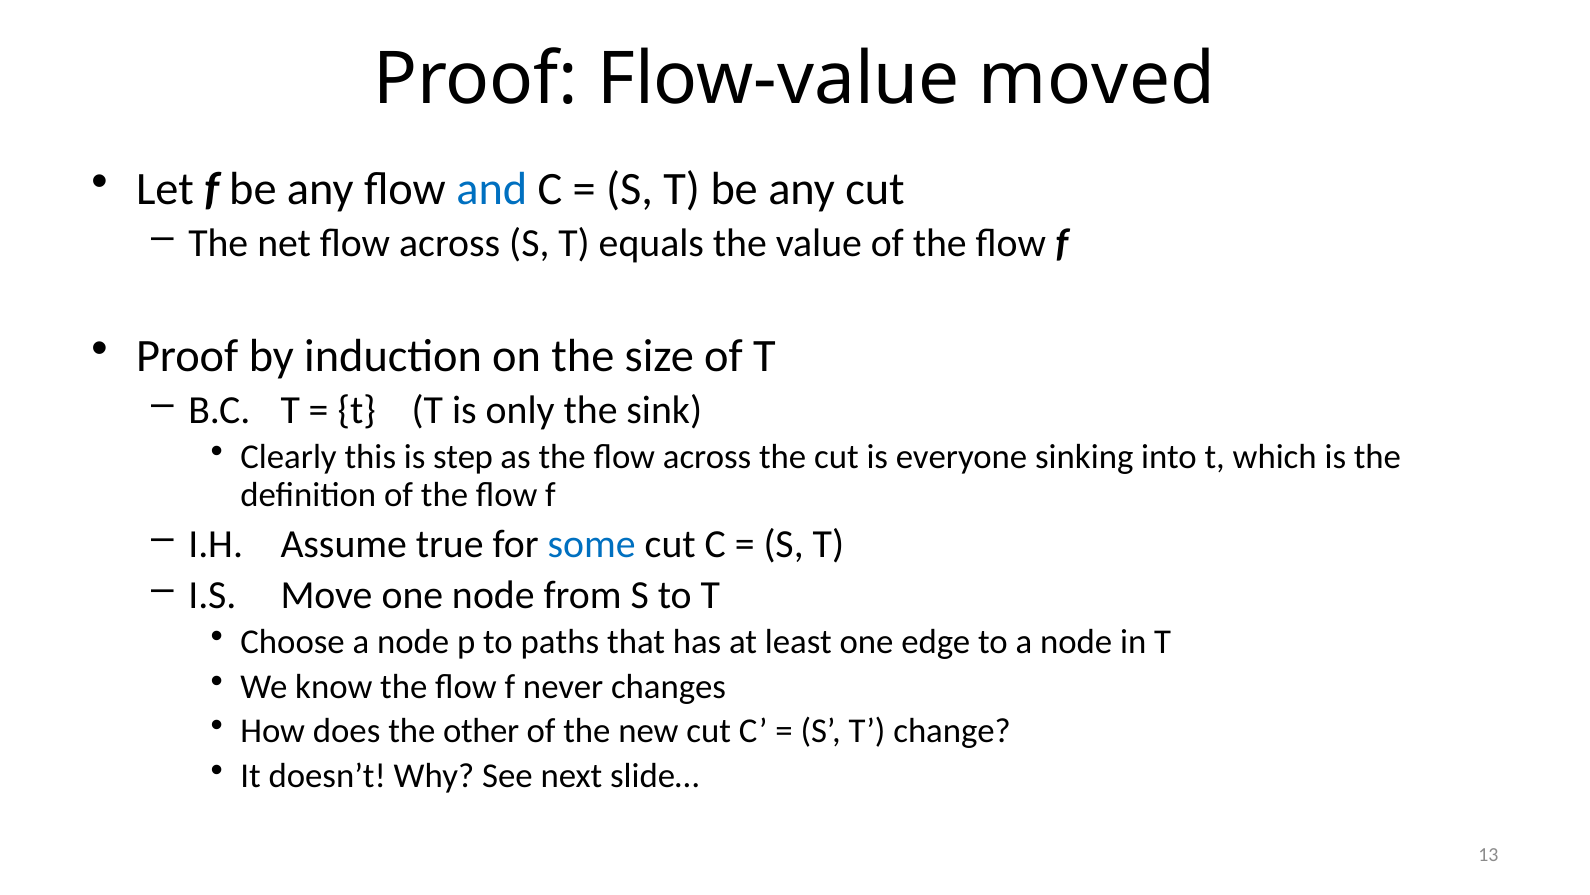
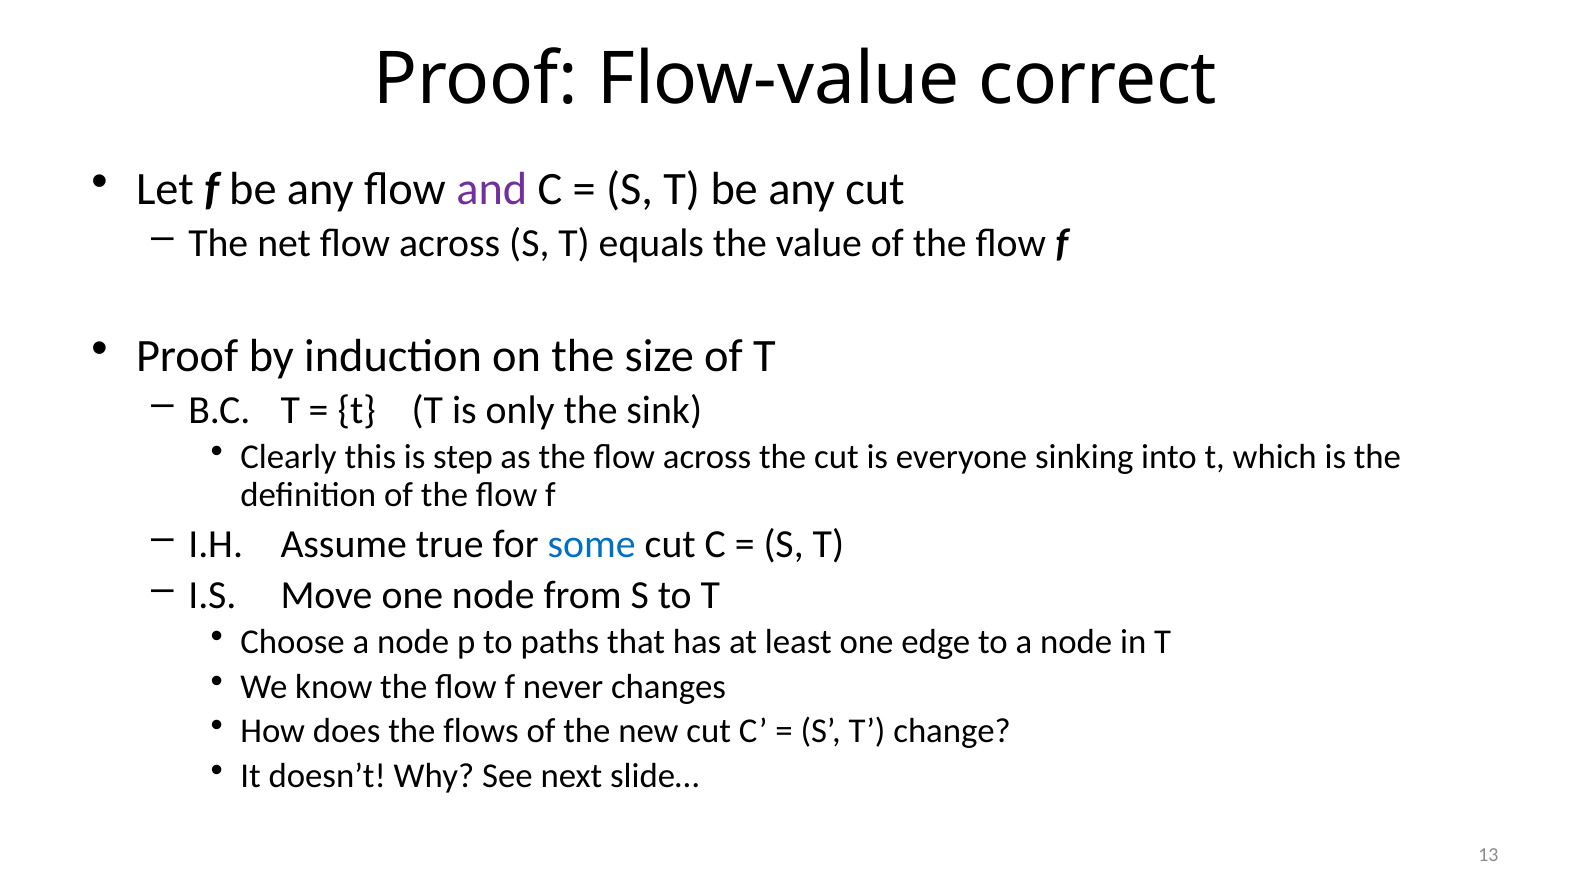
moved: moved -> correct
and colour: blue -> purple
other: other -> flows
